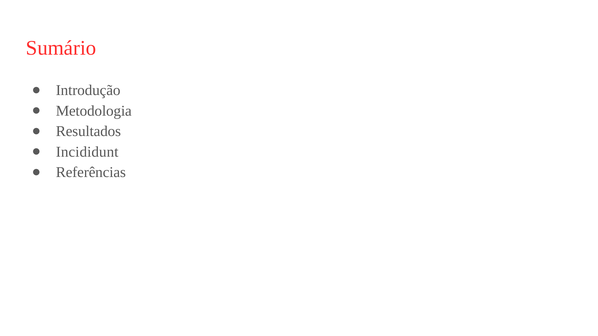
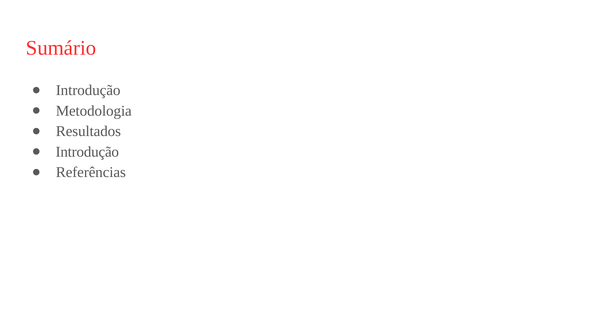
Incididunt at (87, 152): Incididunt -> Introdução
